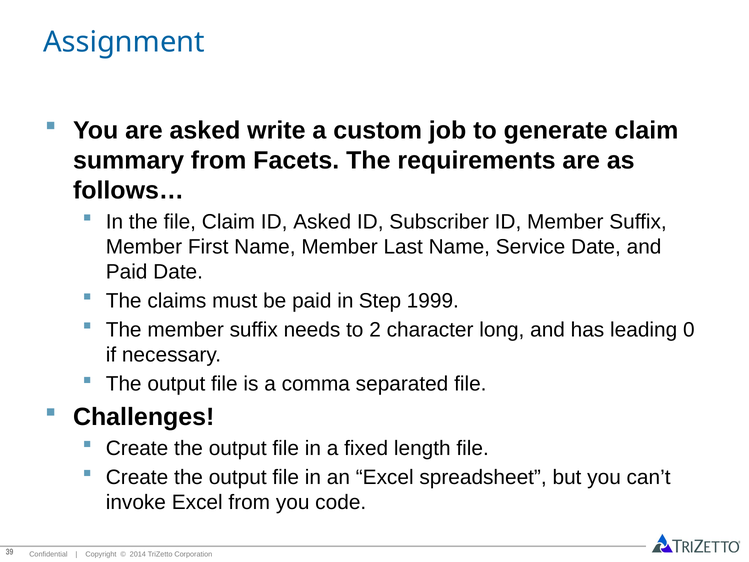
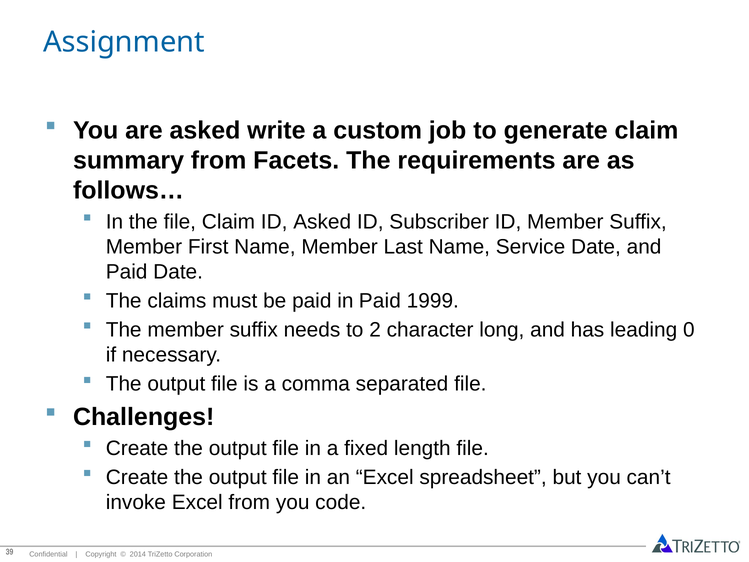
in Step: Step -> Paid
